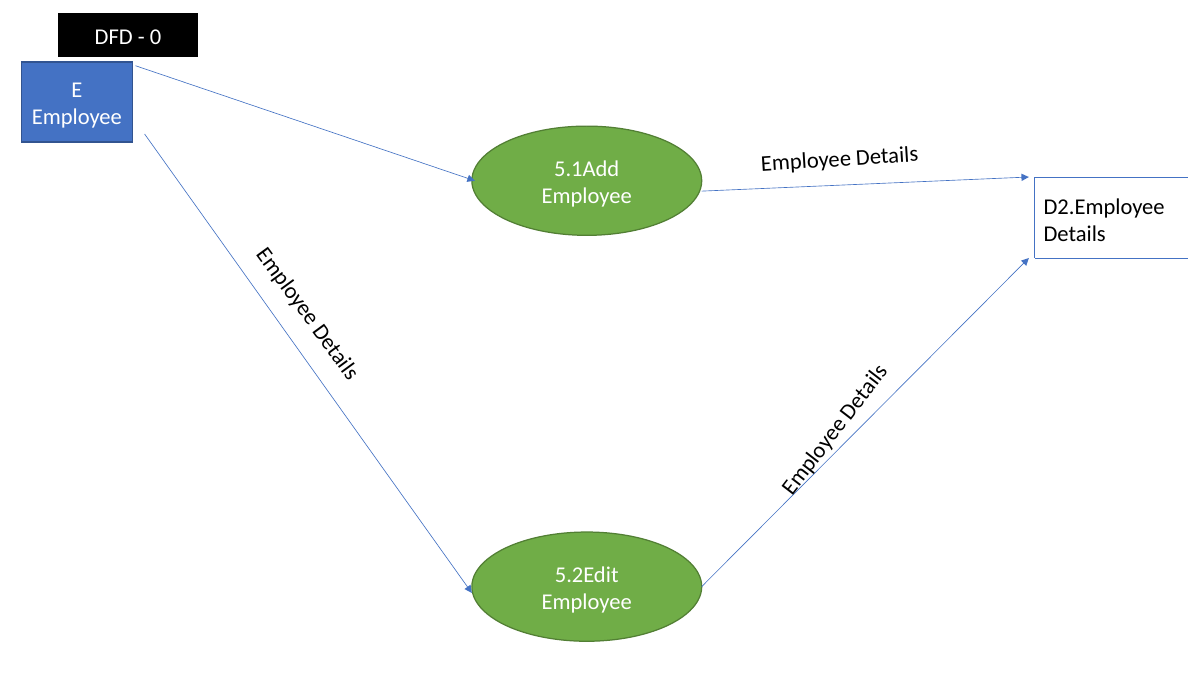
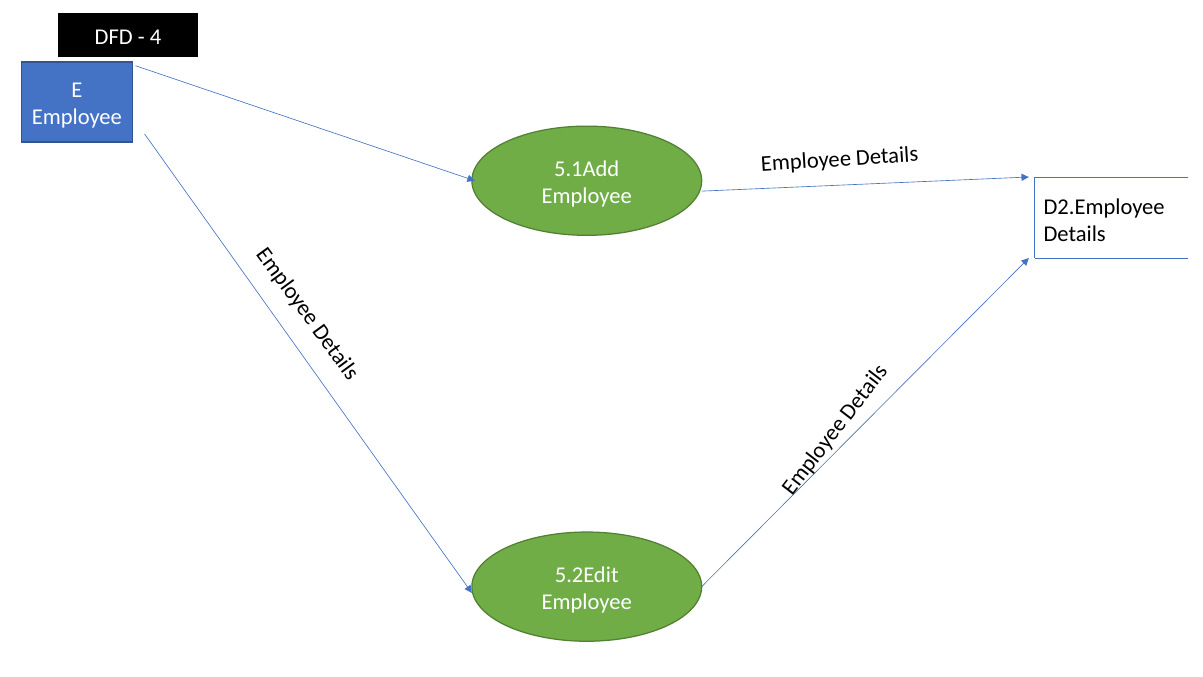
0: 0 -> 4
